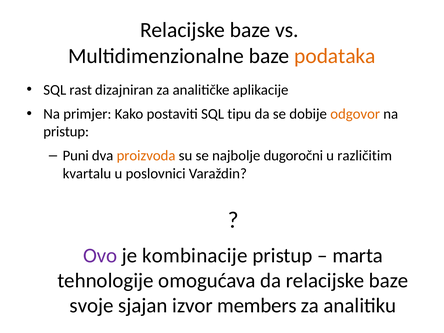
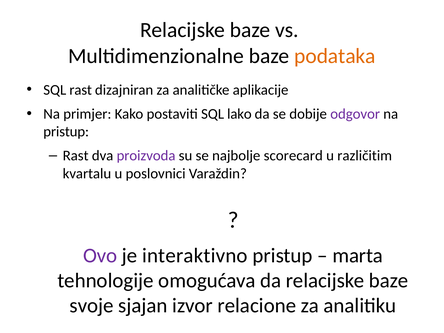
tipu: tipu -> lako
odgovor colour: orange -> purple
Puni at (76, 156): Puni -> Rast
proizvoda colour: orange -> purple
dugoročni: dugoročni -> scorecard
kombinacije: kombinacije -> interaktivno
members: members -> relacione
